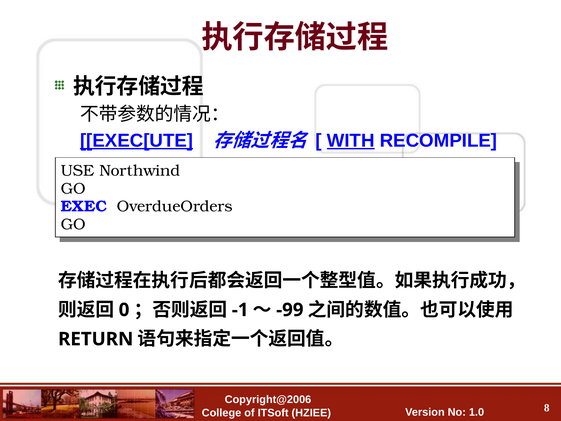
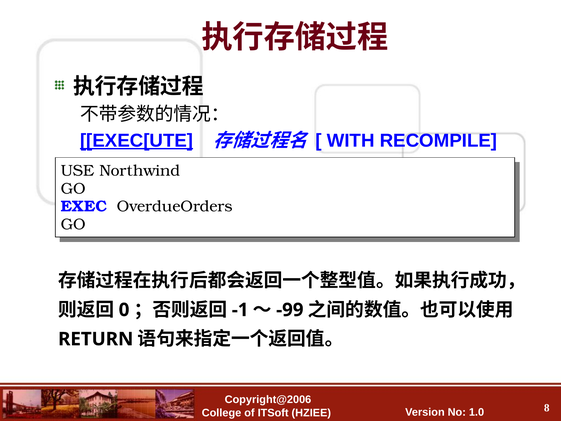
WITH underline: present -> none
